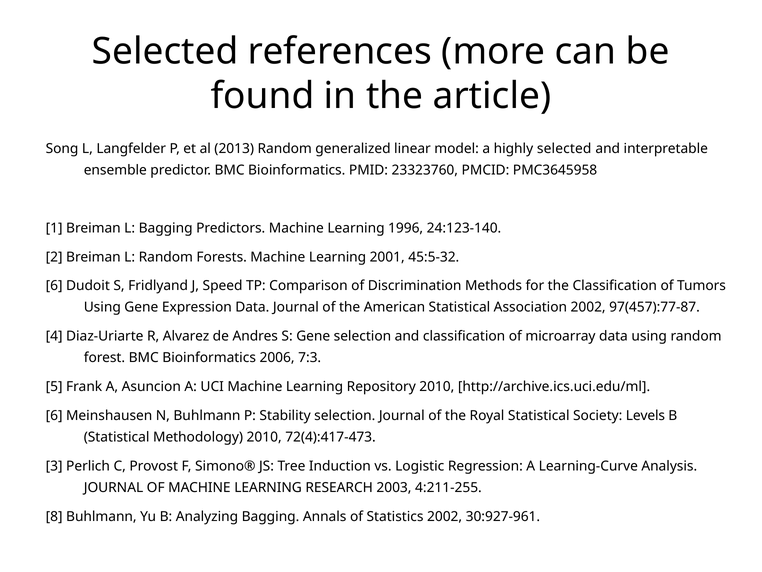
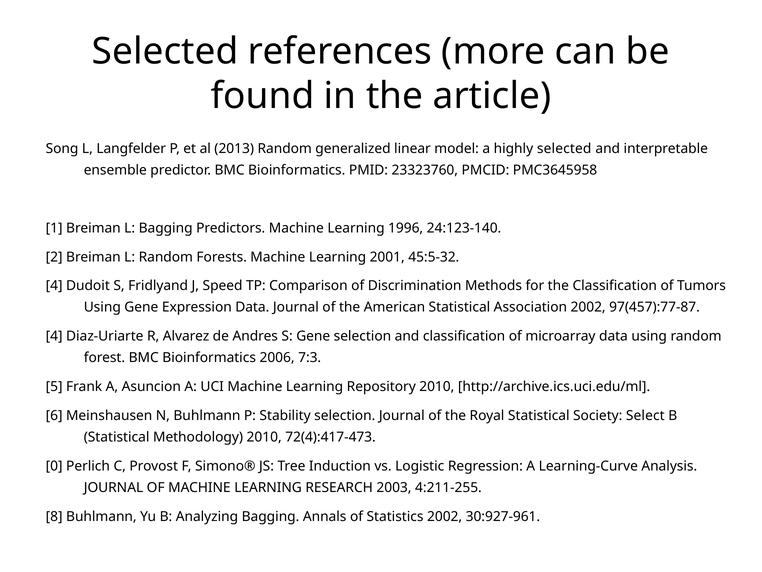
6 at (54, 286): 6 -> 4
Levels: Levels -> Select
3: 3 -> 0
